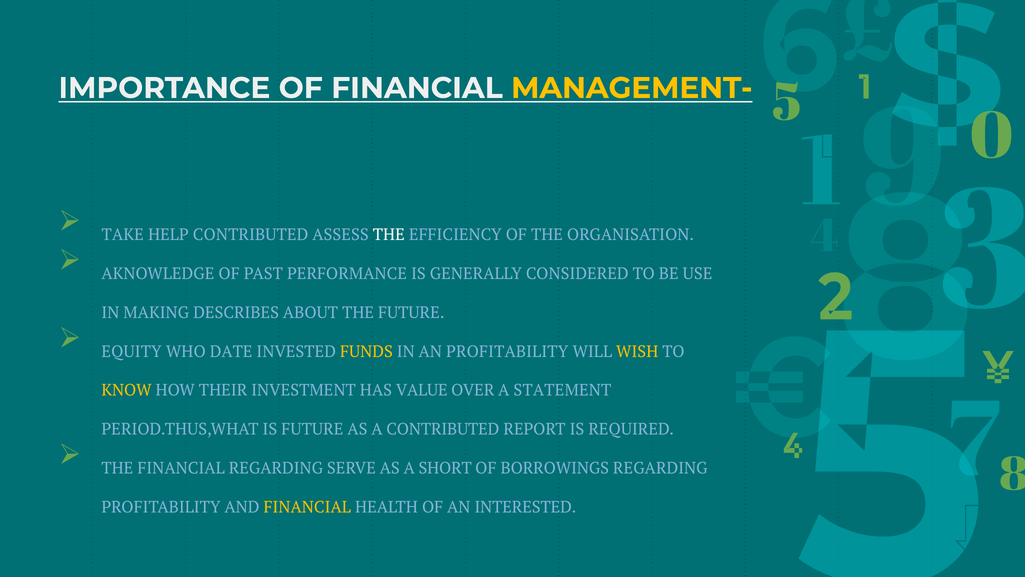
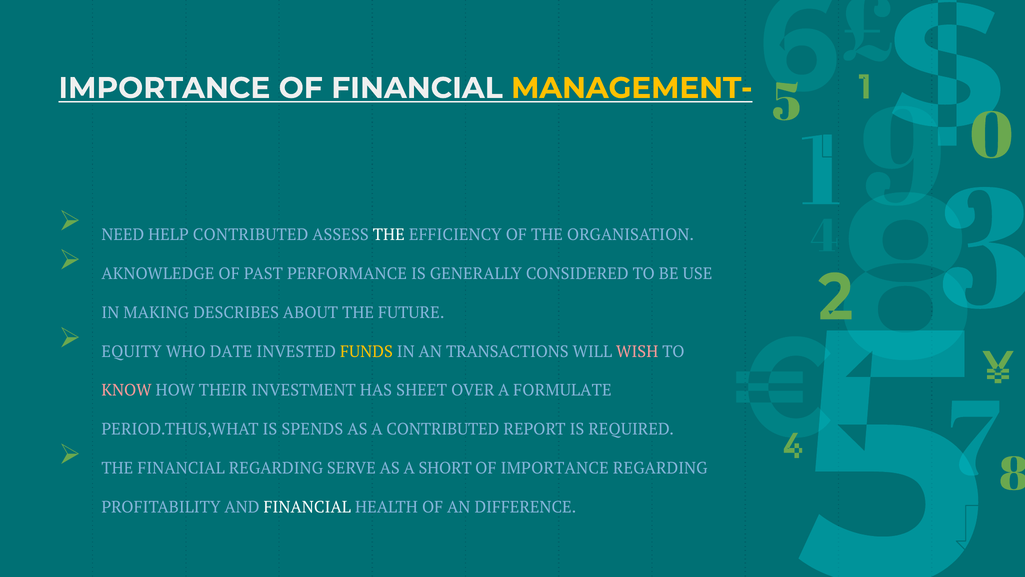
TAKE: TAKE -> NEED
AN PROFITABILITY: PROFITABILITY -> TRANSACTIONS
WISH colour: yellow -> pink
KNOW colour: yellow -> pink
VALUE: VALUE -> SHEET
STATEMENT: STATEMENT -> FORMULATE
IS FUTURE: FUTURE -> SPENDS
OF BORROWINGS: BORROWINGS -> IMPORTANCE
FINANCIAL at (307, 507) colour: yellow -> white
INTERESTED: INTERESTED -> DIFFERENCE
